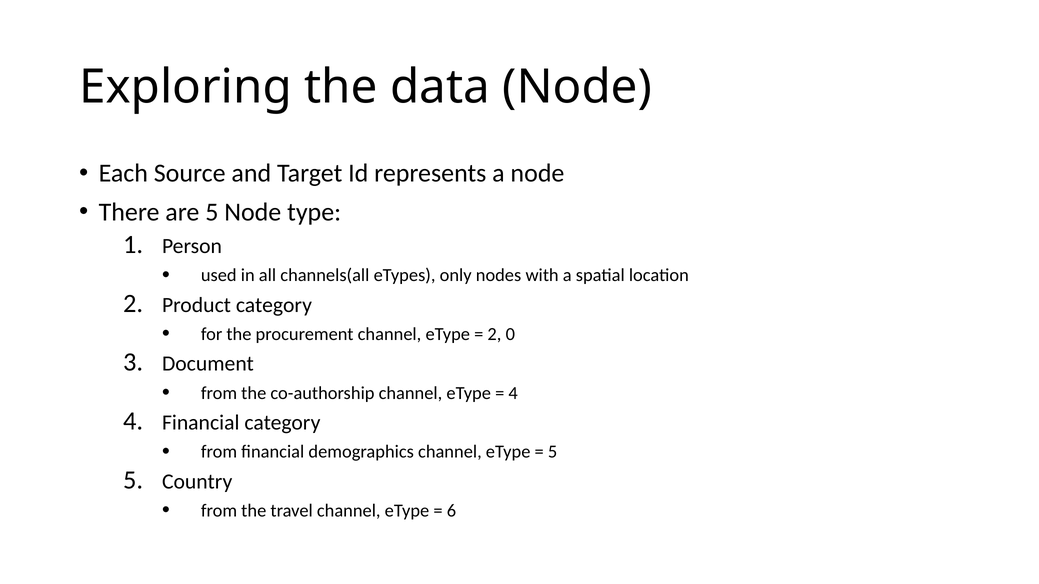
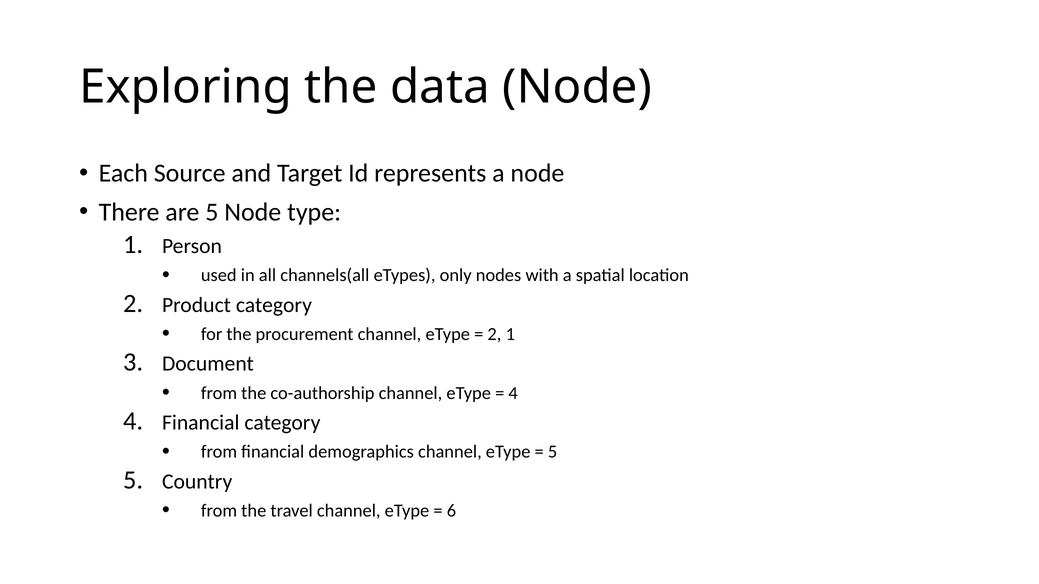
2 0: 0 -> 1
